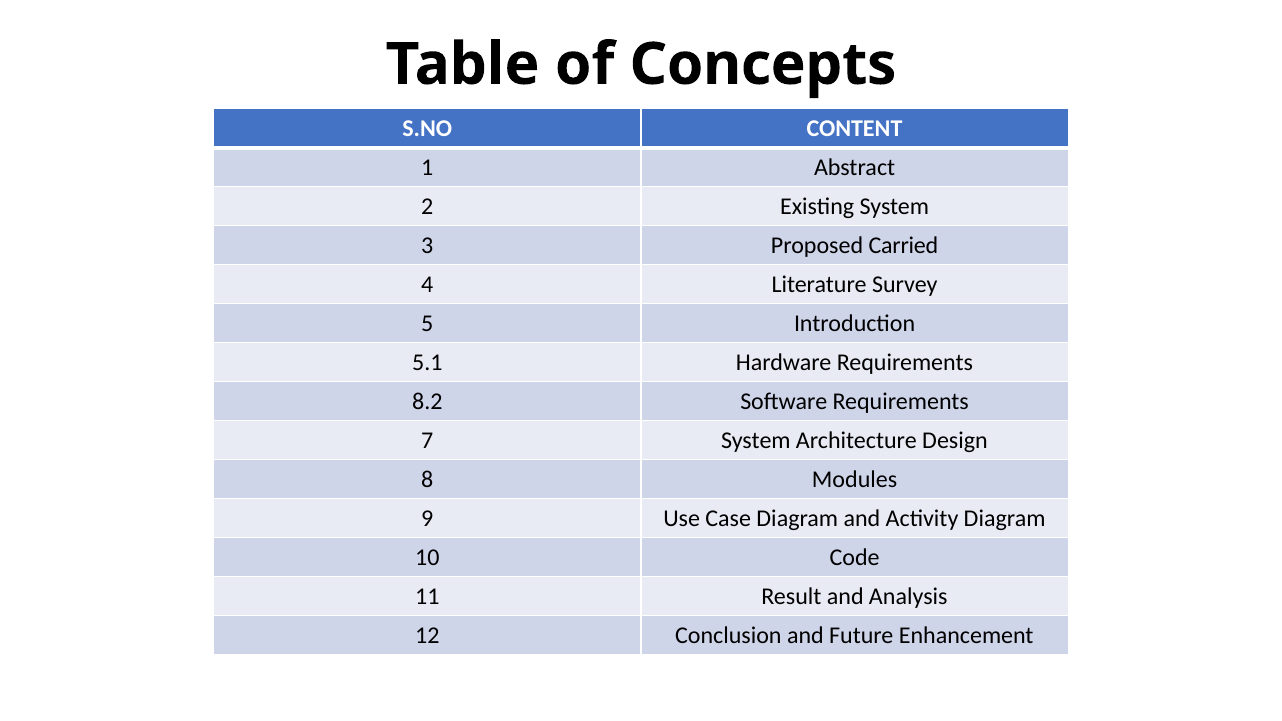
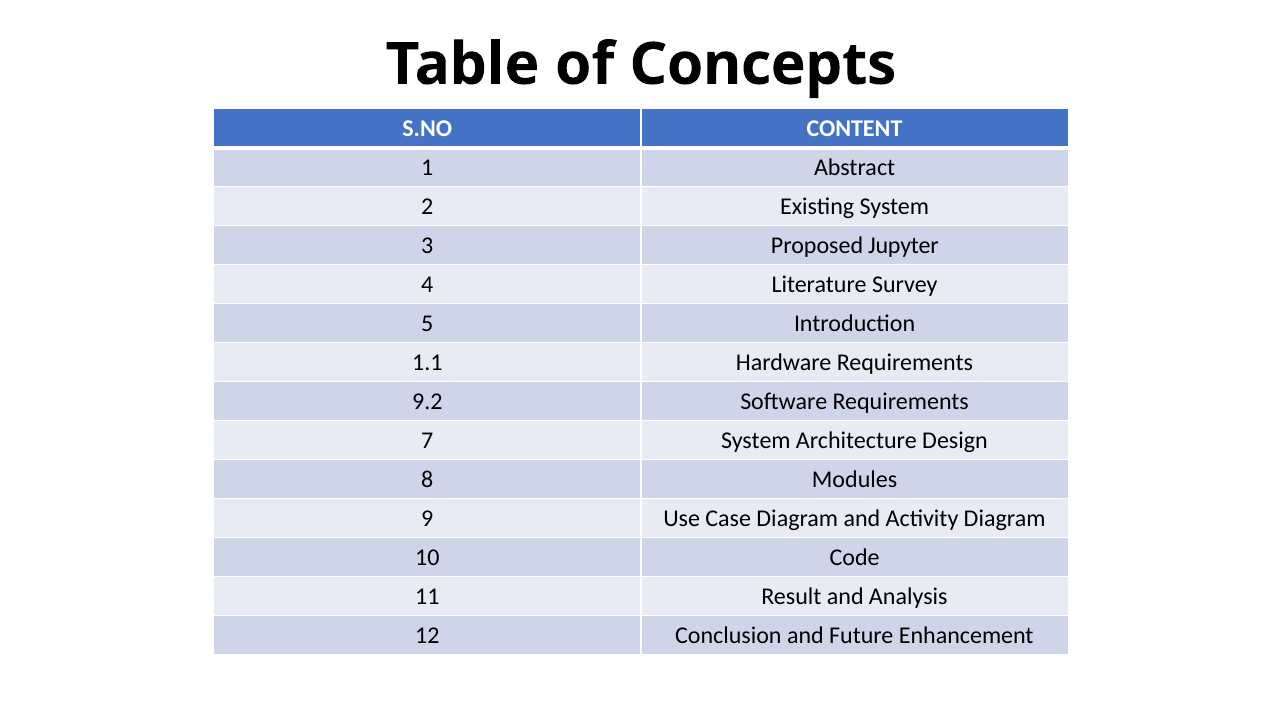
Carried: Carried -> Jupyter
5.1: 5.1 -> 1.1
8.2: 8.2 -> 9.2
